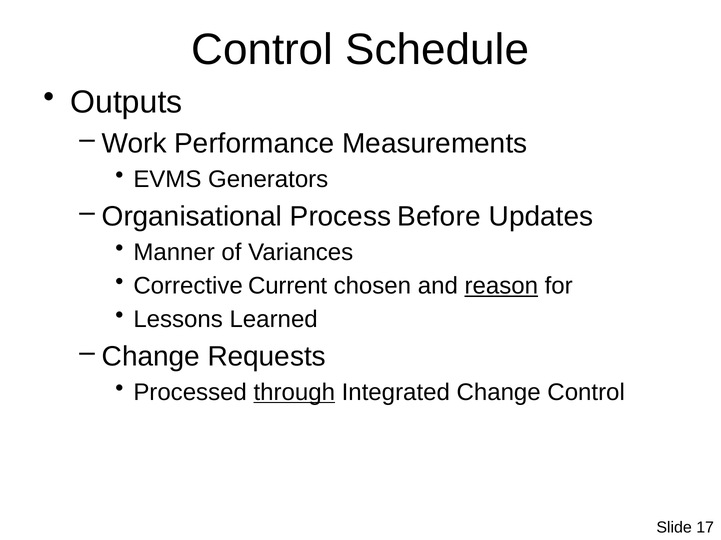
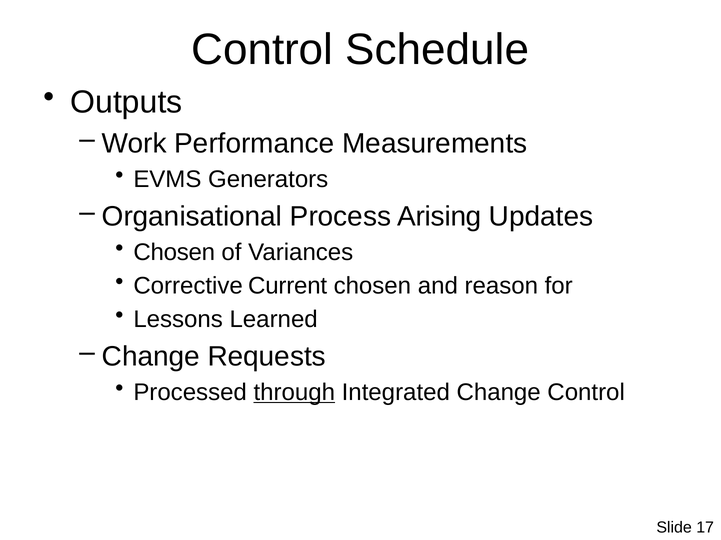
Before: Before -> Arising
Manner at (174, 253): Manner -> Chosen
reason underline: present -> none
